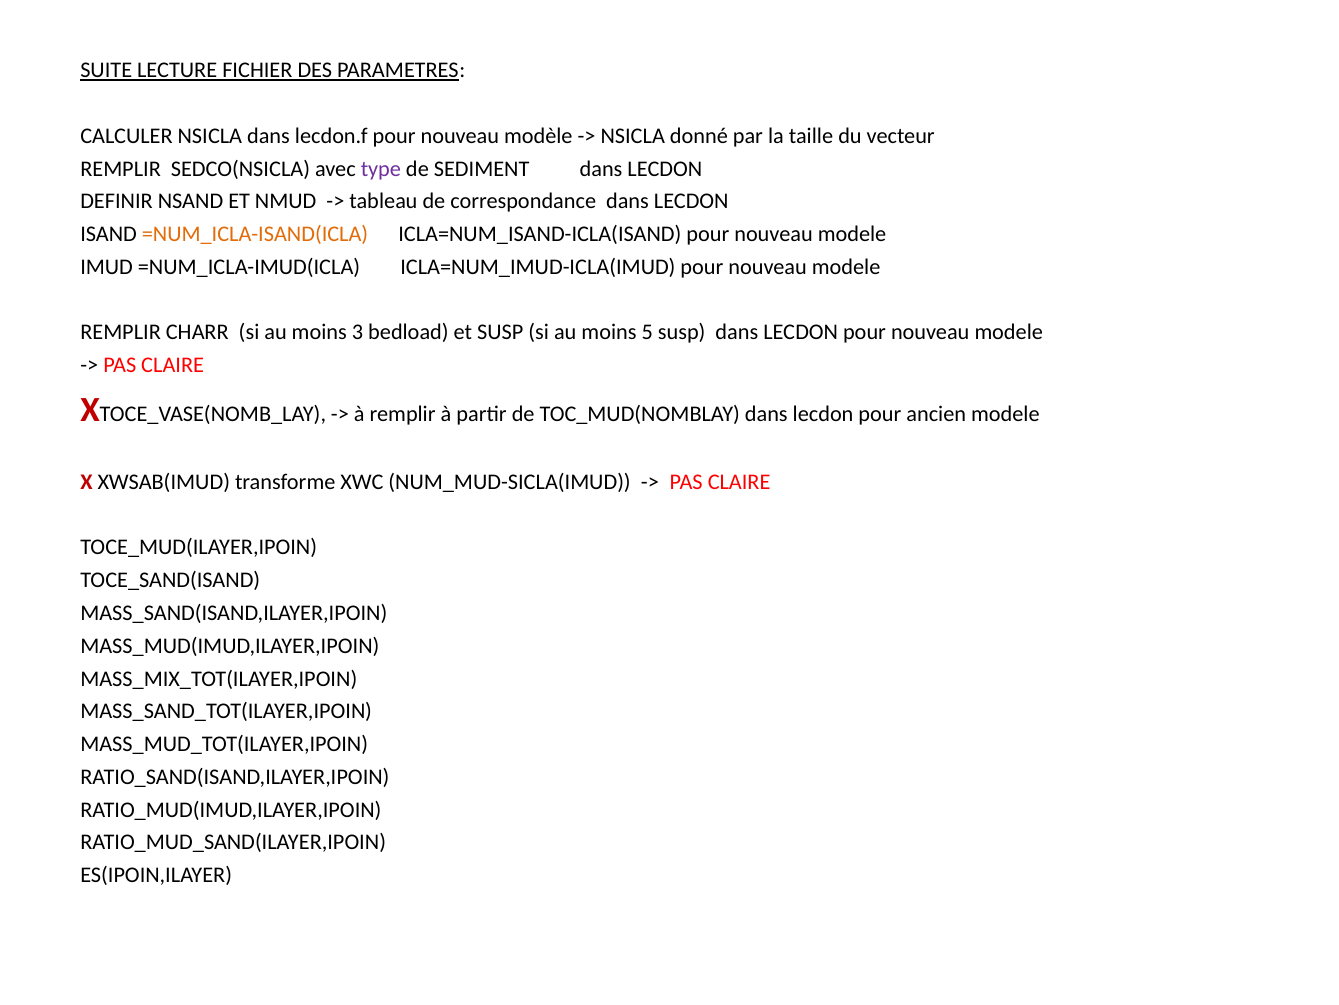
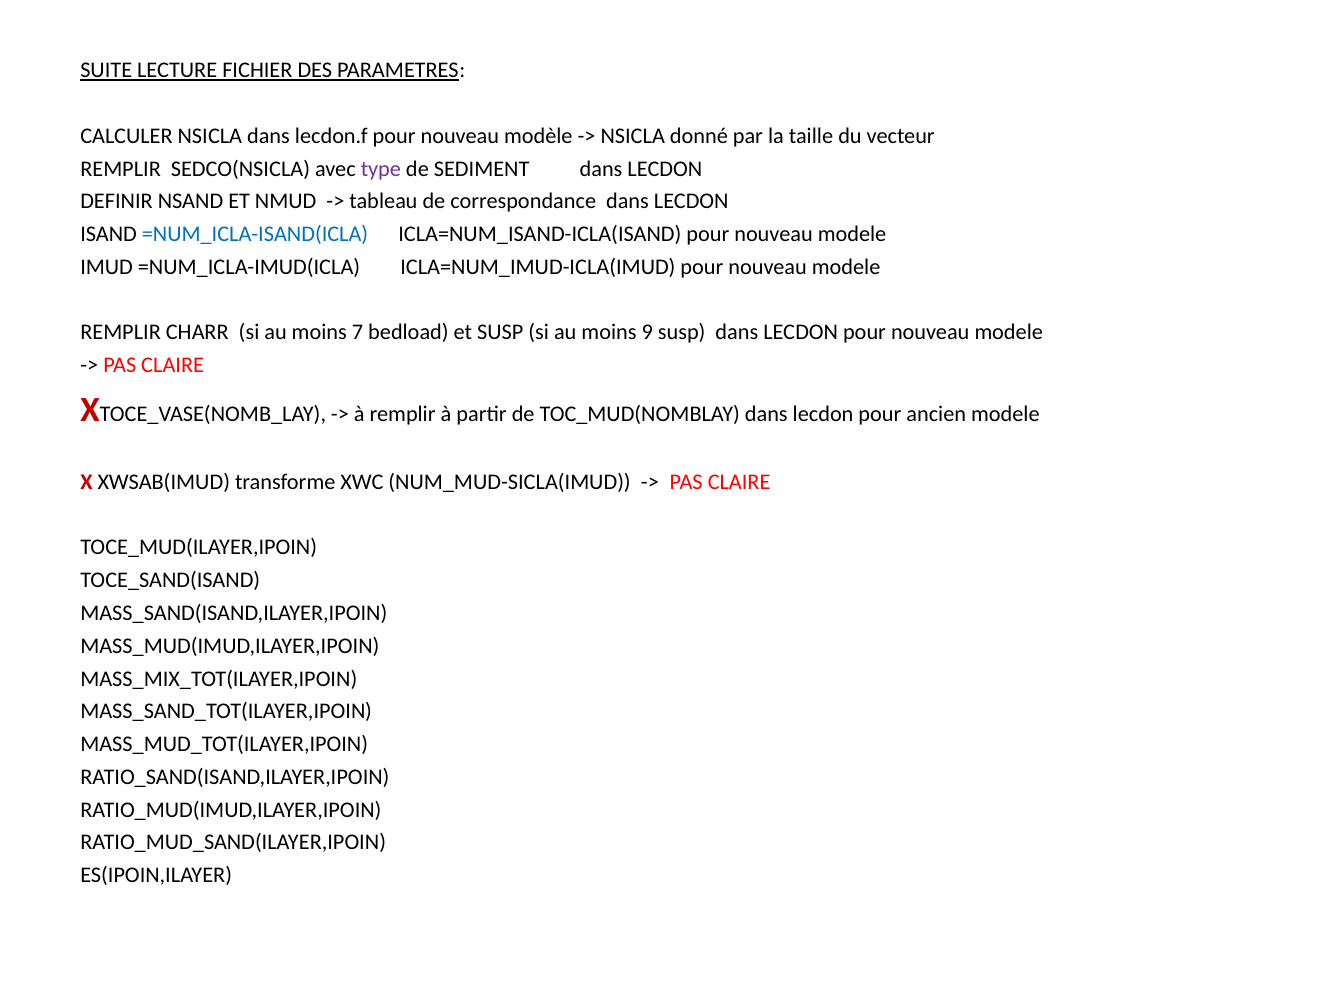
=NUM_ICLA-ISAND(ICLA colour: orange -> blue
3: 3 -> 7
5: 5 -> 9
